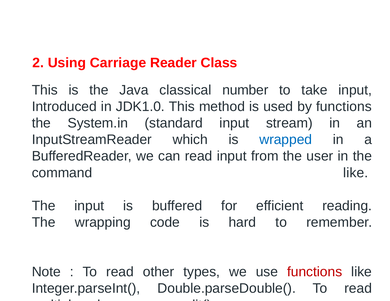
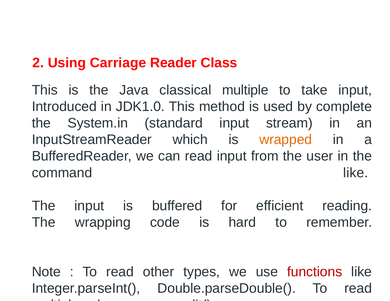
classical number: number -> multiple
by functions: functions -> complete
wrapped colour: blue -> orange
